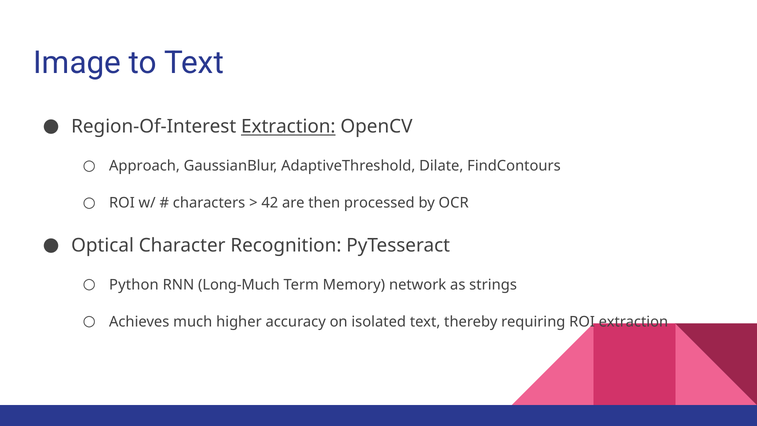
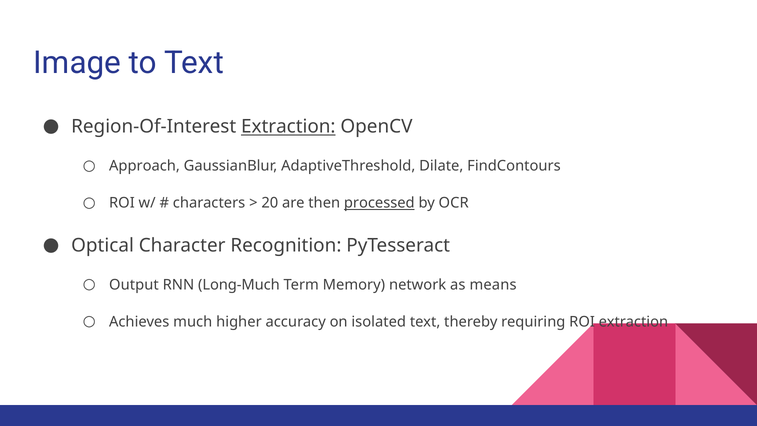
42: 42 -> 20
processed underline: none -> present
Python: Python -> Output
strings: strings -> means
